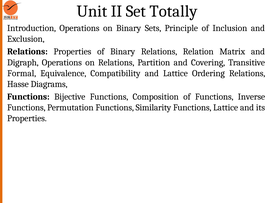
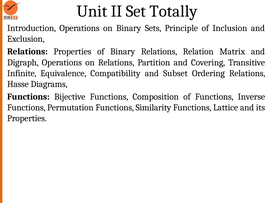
Formal: Formal -> Infinite
and Lattice: Lattice -> Subset
